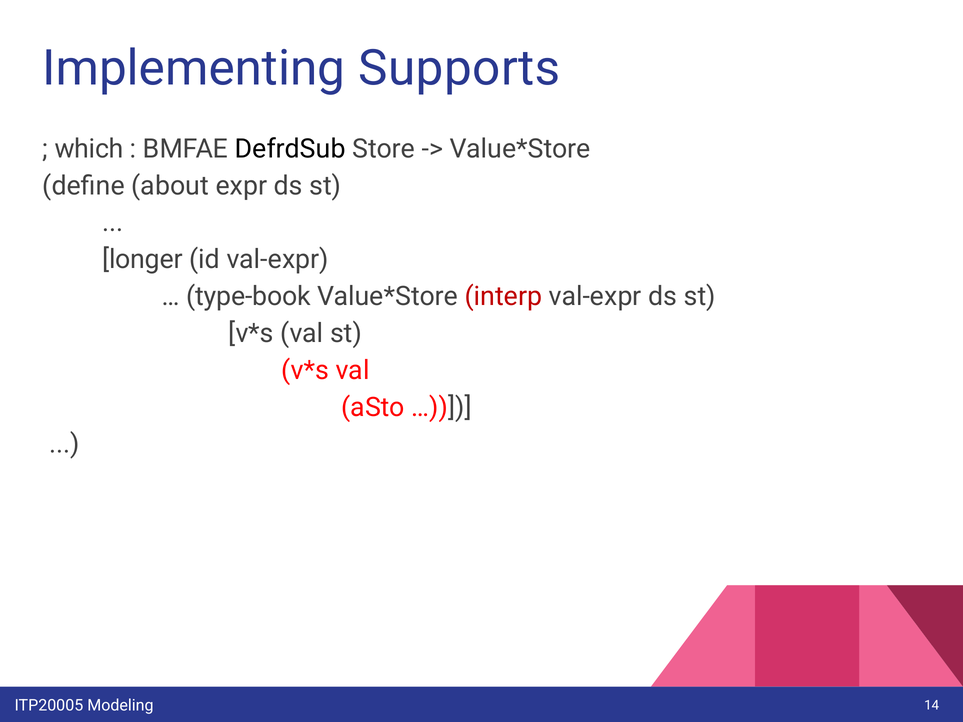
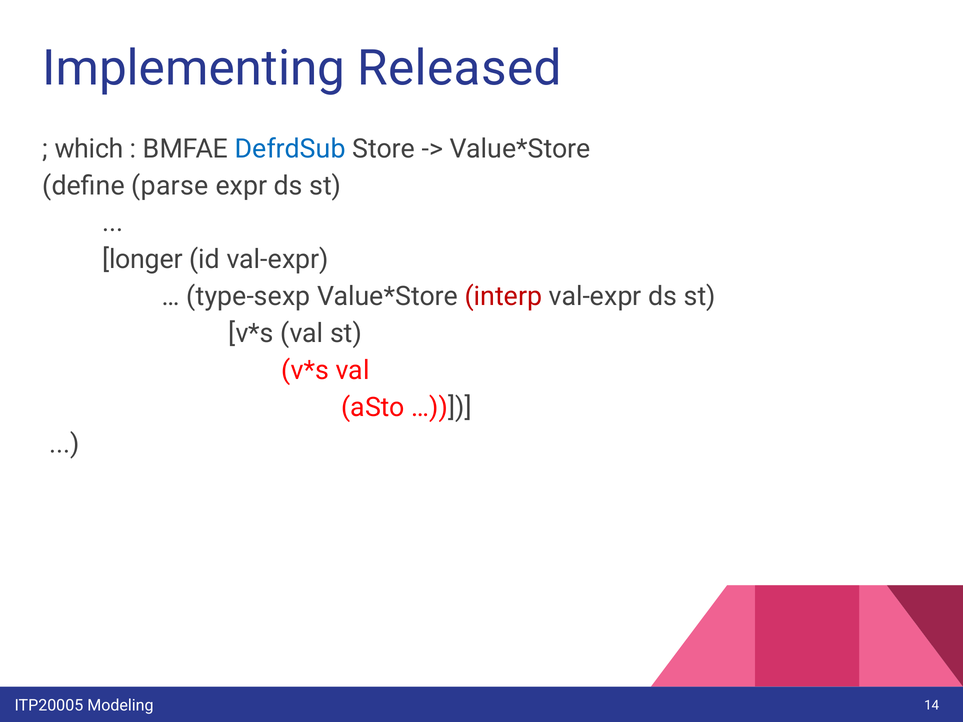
Supports: Supports -> Released
DefrdSub colour: black -> blue
about: about -> parse
type-book: type-book -> type-sexp
